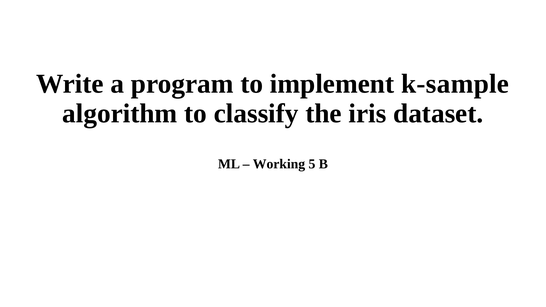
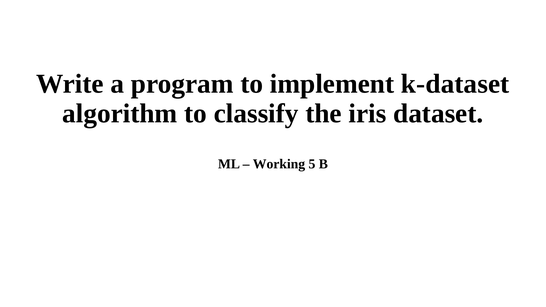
k-sample: k-sample -> k-dataset
